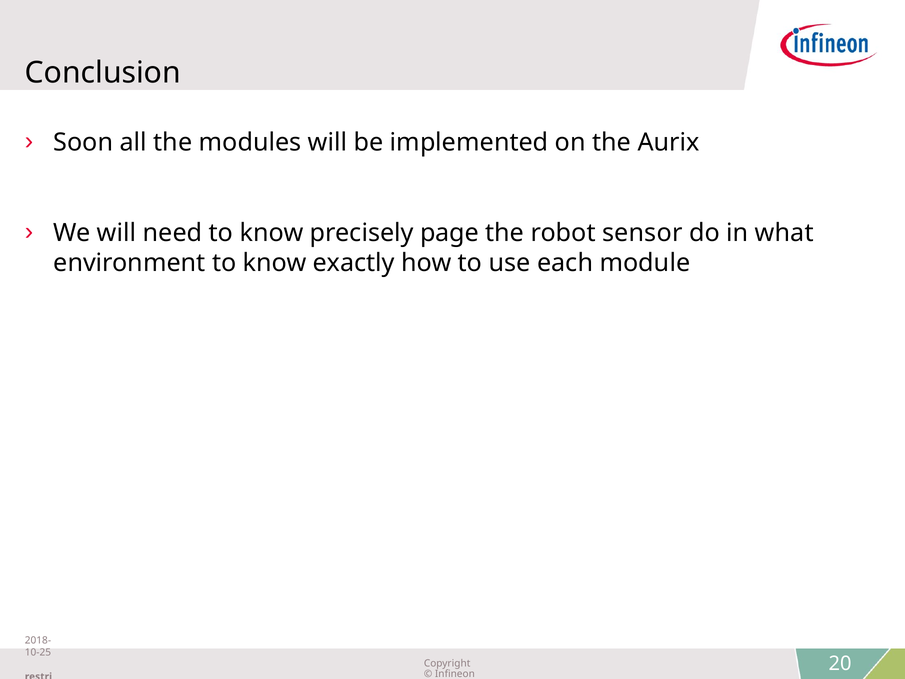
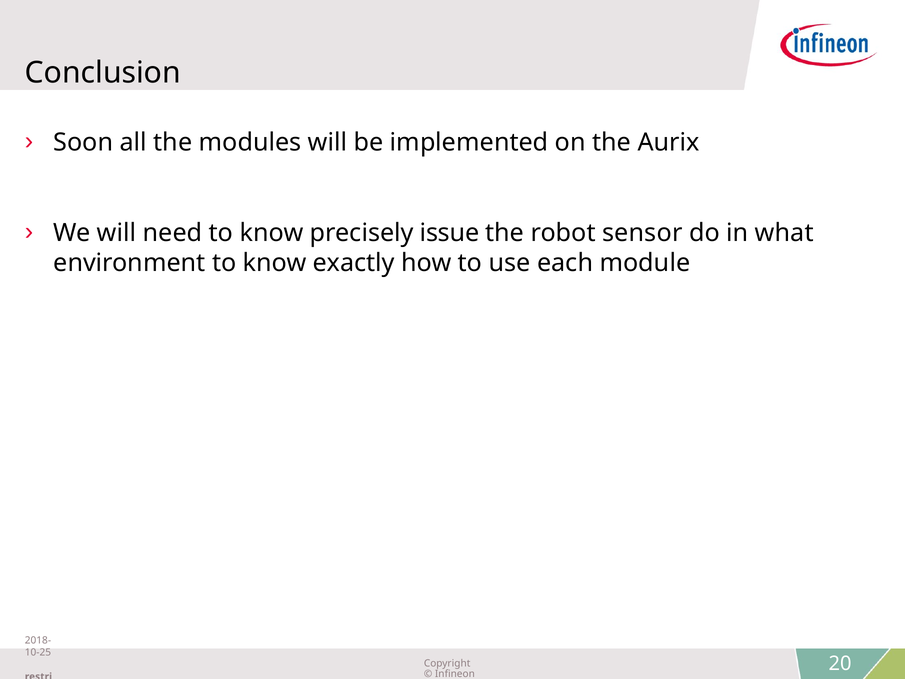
page: page -> issue
